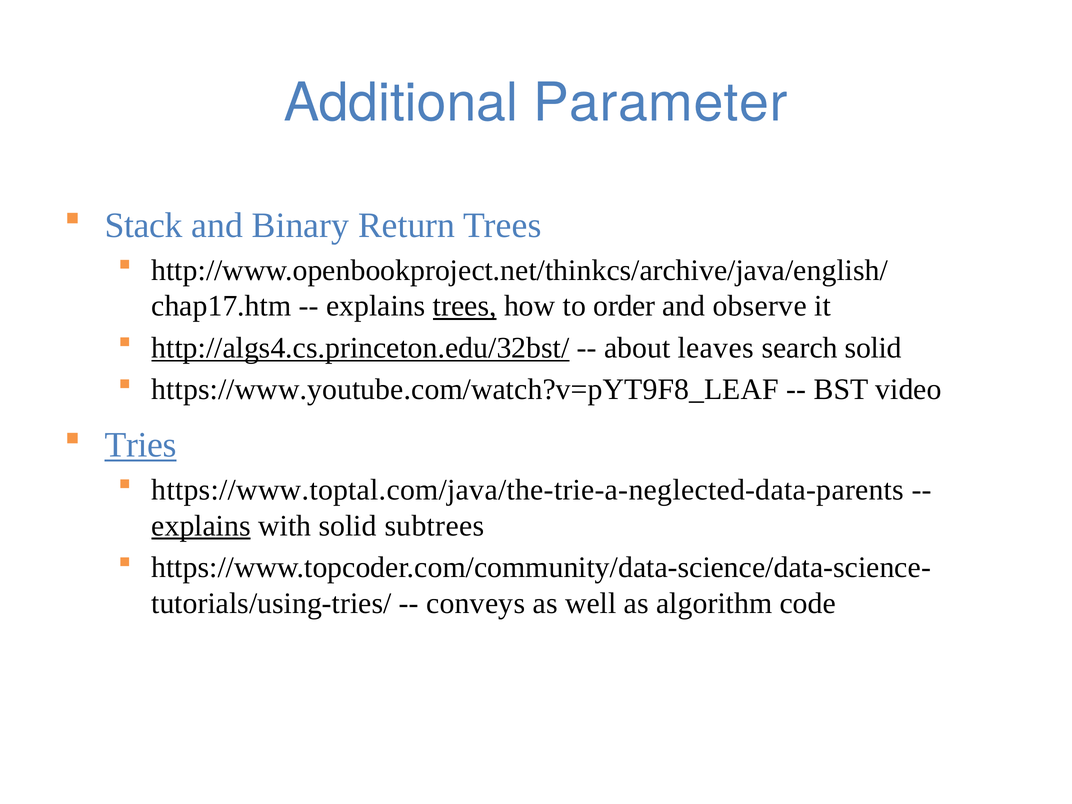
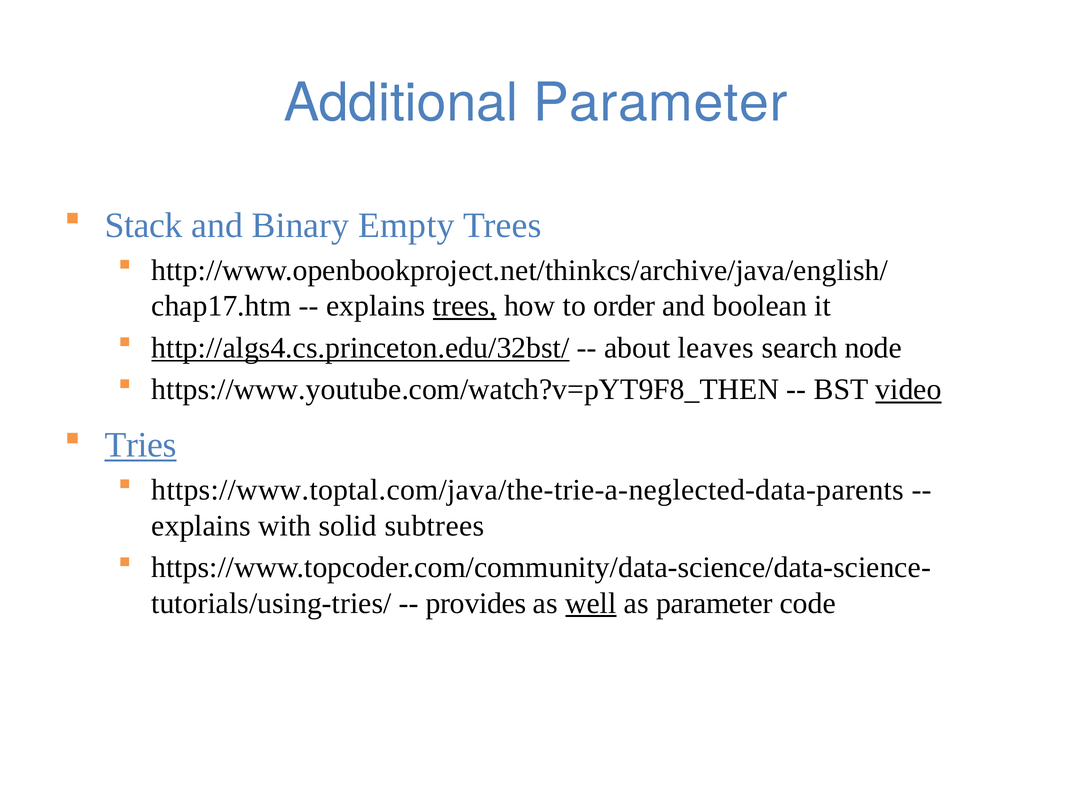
Return: Return -> Empty
observe: observe -> boolean
search solid: solid -> node
https://www.youtube.com/watch?v=pYT9F8_LEAF: https://www.youtube.com/watch?v=pYT9F8_LEAF -> https://www.youtube.com/watch?v=pYT9F8_THEN
video underline: none -> present
explains at (201, 526) underline: present -> none
conveys: conveys -> provides
well underline: none -> present
as algorithm: algorithm -> parameter
